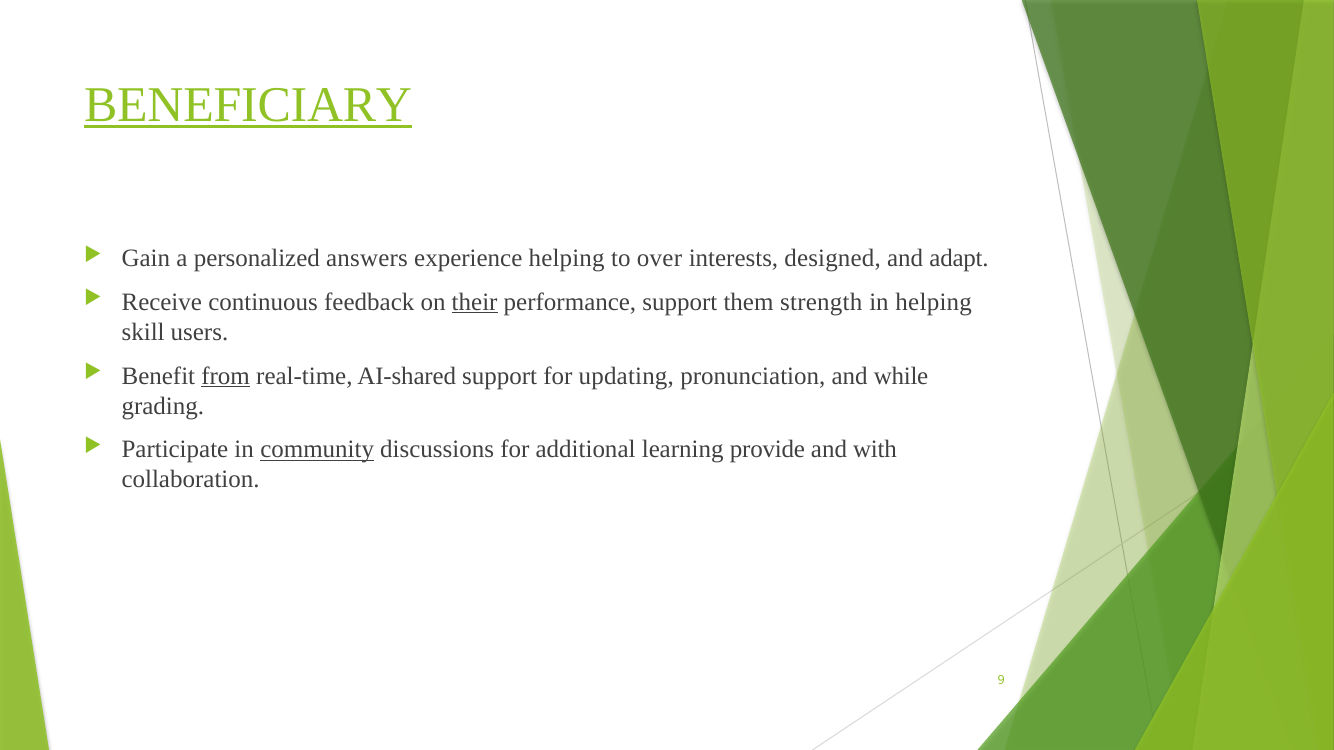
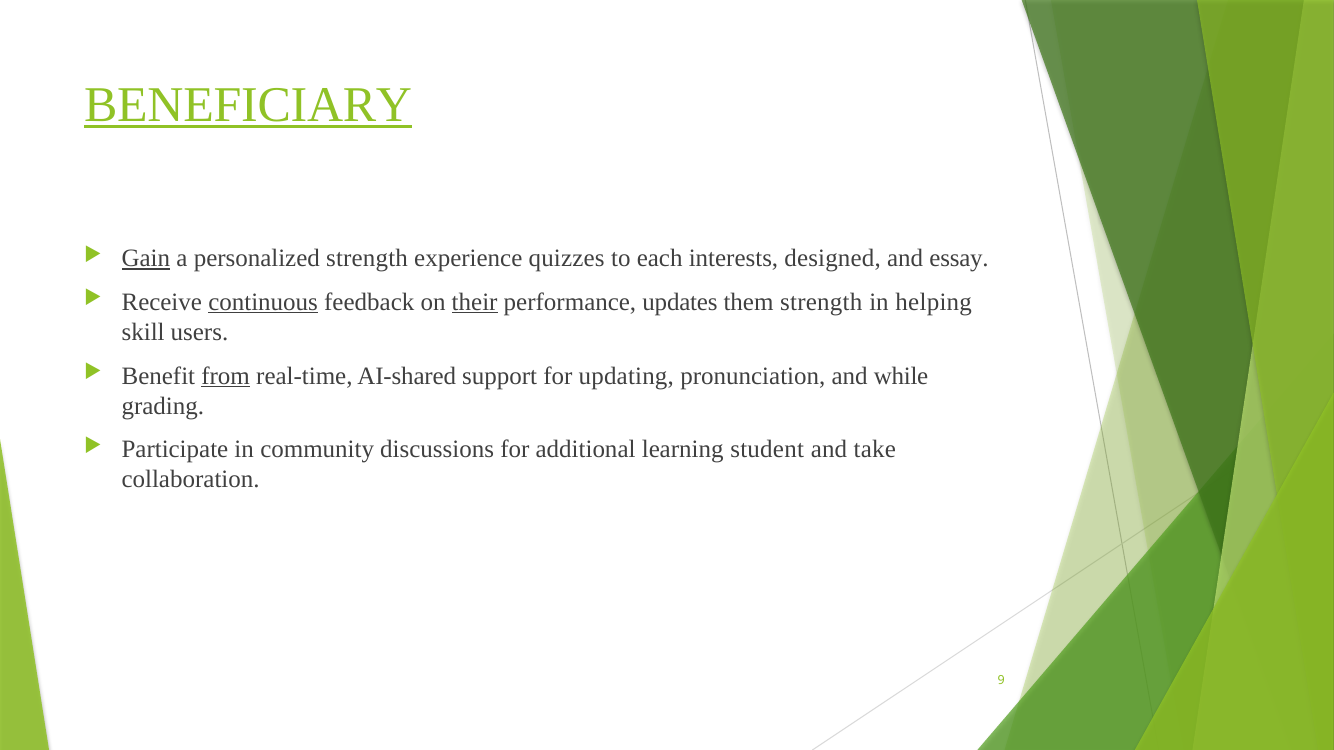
Gain underline: none -> present
personalized answers: answers -> strength
experience helping: helping -> quizzes
over: over -> each
adapt: adapt -> essay
continuous underline: none -> present
performance support: support -> updates
community underline: present -> none
provide: provide -> student
with: with -> take
